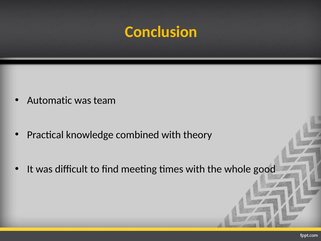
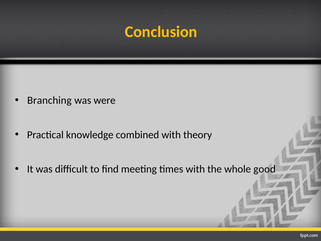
Automatic: Automatic -> Branching
team: team -> were
